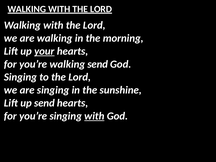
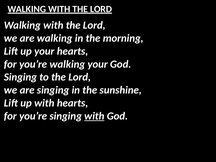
your at (44, 51) underline: present -> none
walking send: send -> your
up send: send -> with
